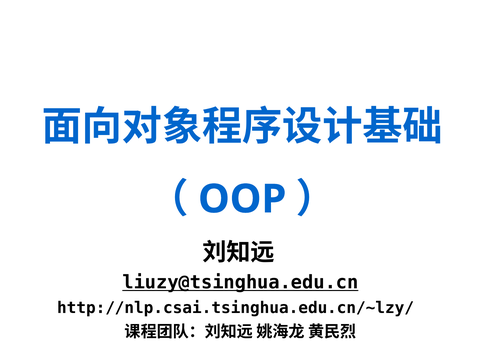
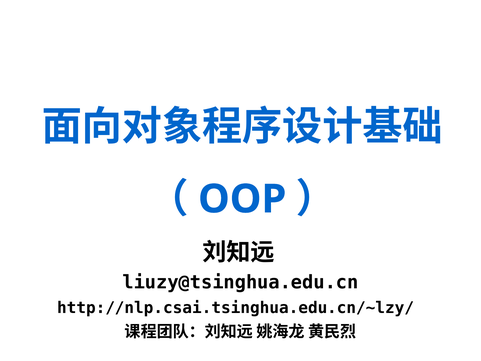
liuzy@tsinghua.edu.cn underline: present -> none
